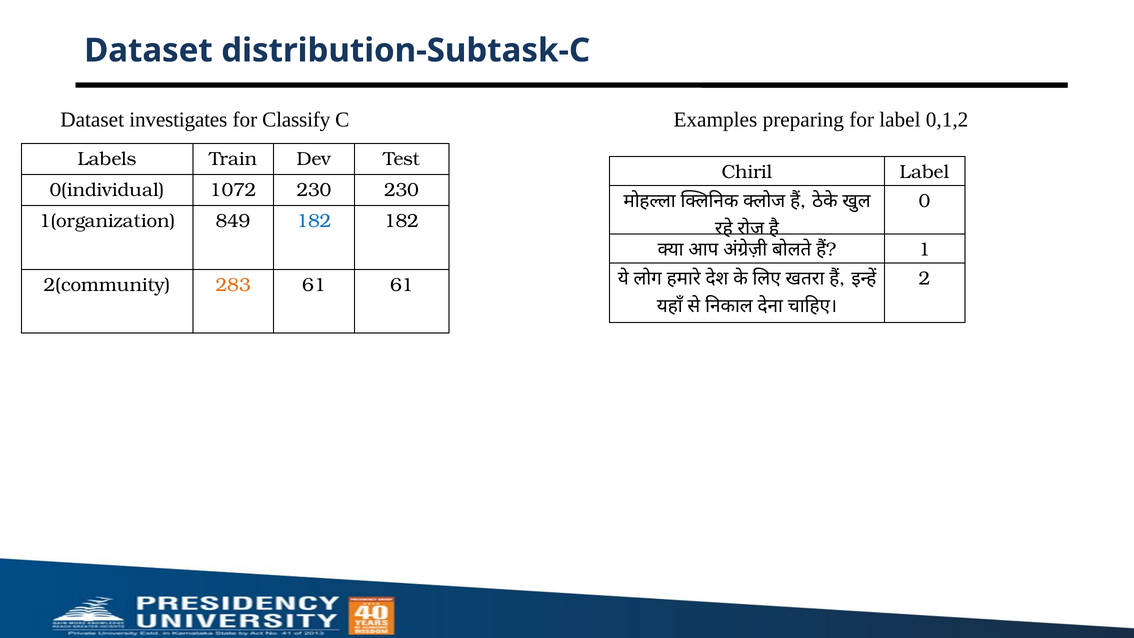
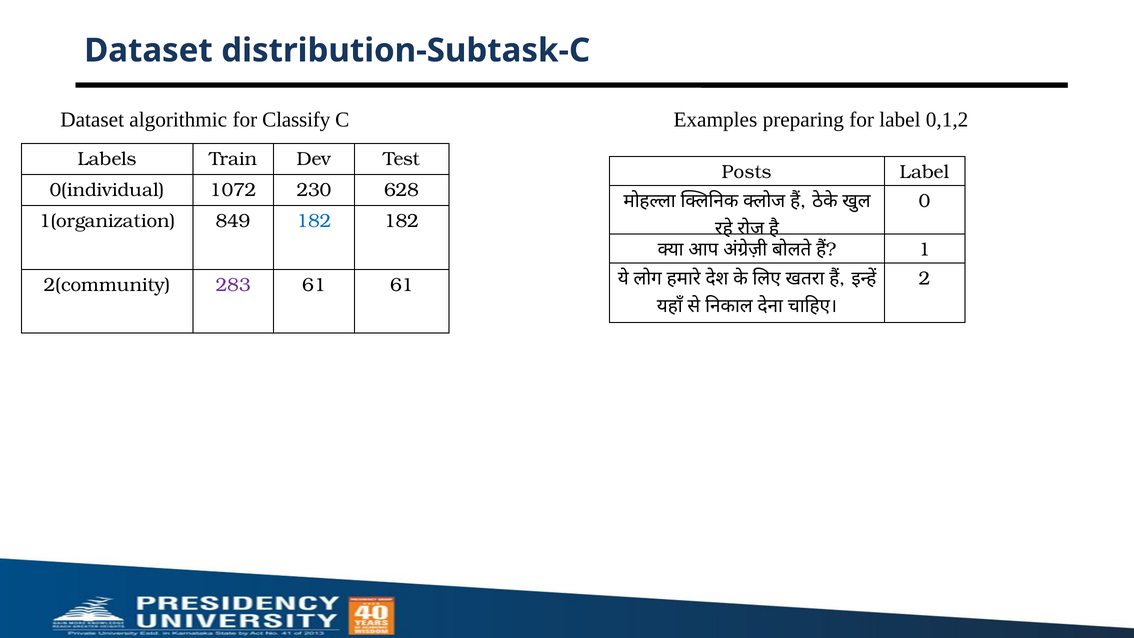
investigates: investigates -> algorithmic
Chiril: Chiril -> Posts
230 230: 230 -> 628
283 colour: orange -> purple
